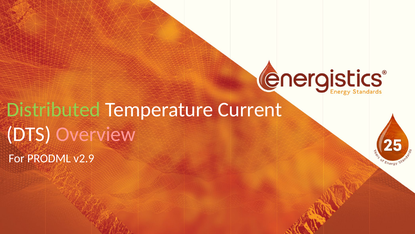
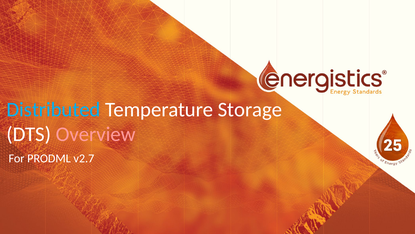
Distributed colour: light green -> light blue
Current: Current -> Storage
v2.9: v2.9 -> v2.7
